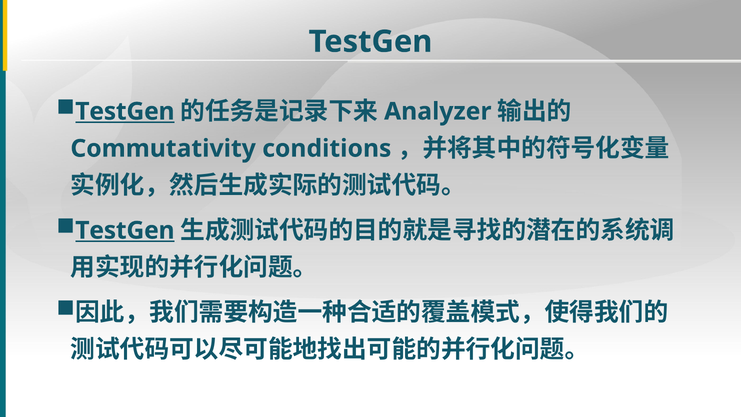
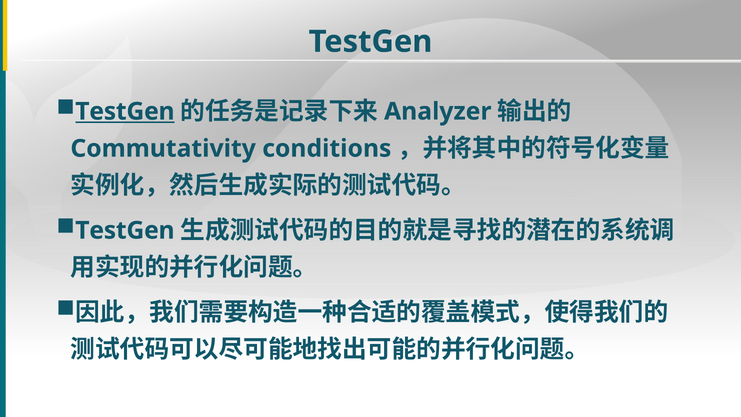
TestGen at (125, 230) underline: present -> none
